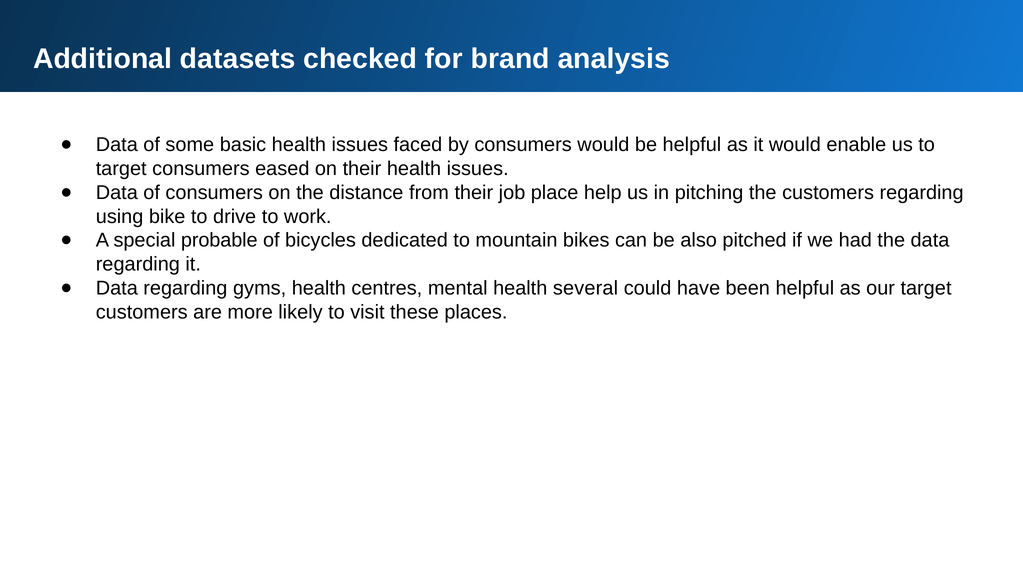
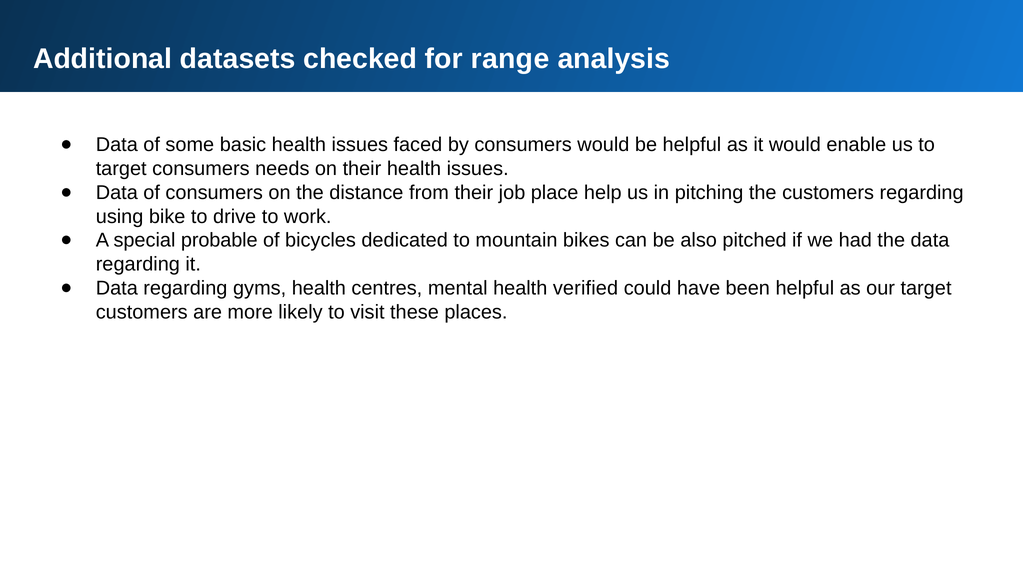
brand: brand -> range
eased: eased -> needs
several: several -> verified
